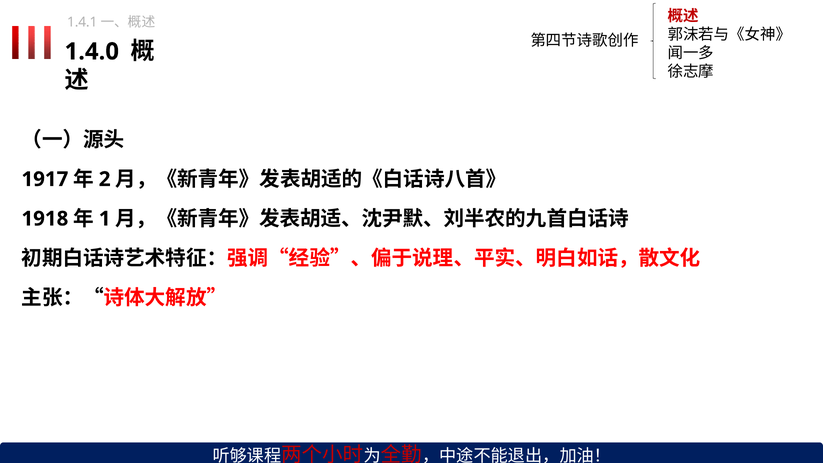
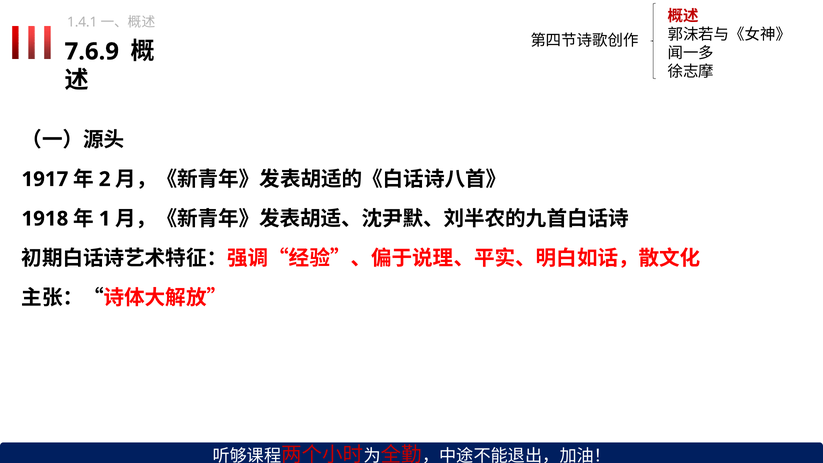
1.4.0: 1.4.0 -> 7.6.9
